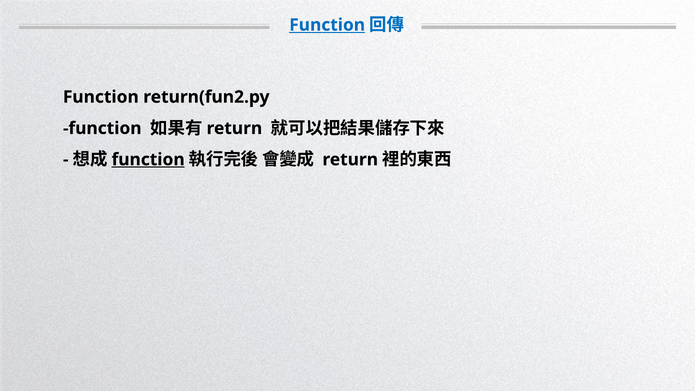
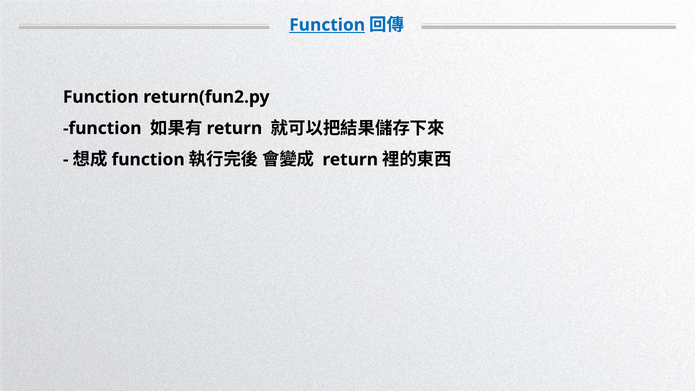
function at (148, 159) underline: present -> none
